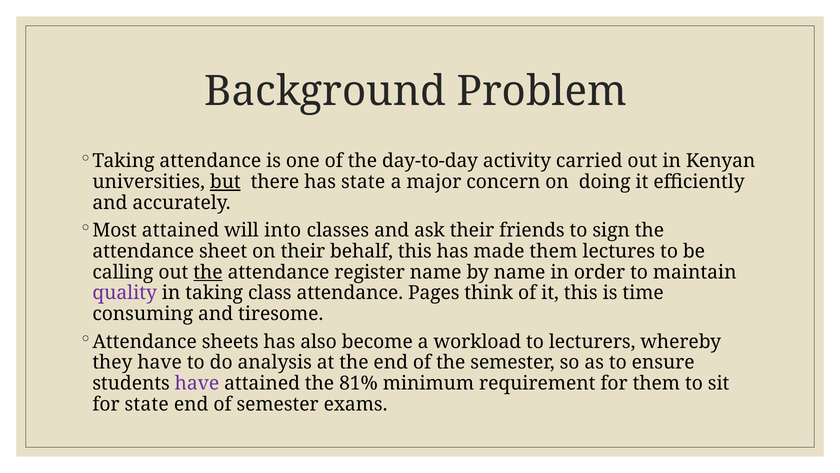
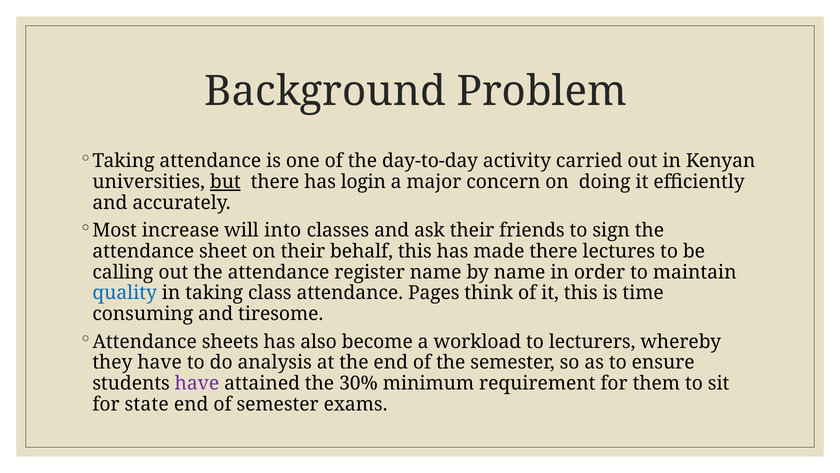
has state: state -> login
Most attained: attained -> increase
made them: them -> there
the at (208, 272) underline: present -> none
quality colour: purple -> blue
81%: 81% -> 30%
